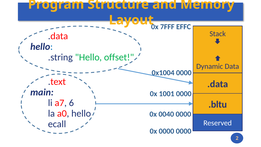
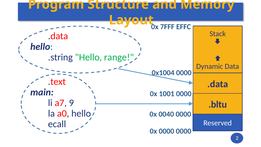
offset: offset -> range
6: 6 -> 9
